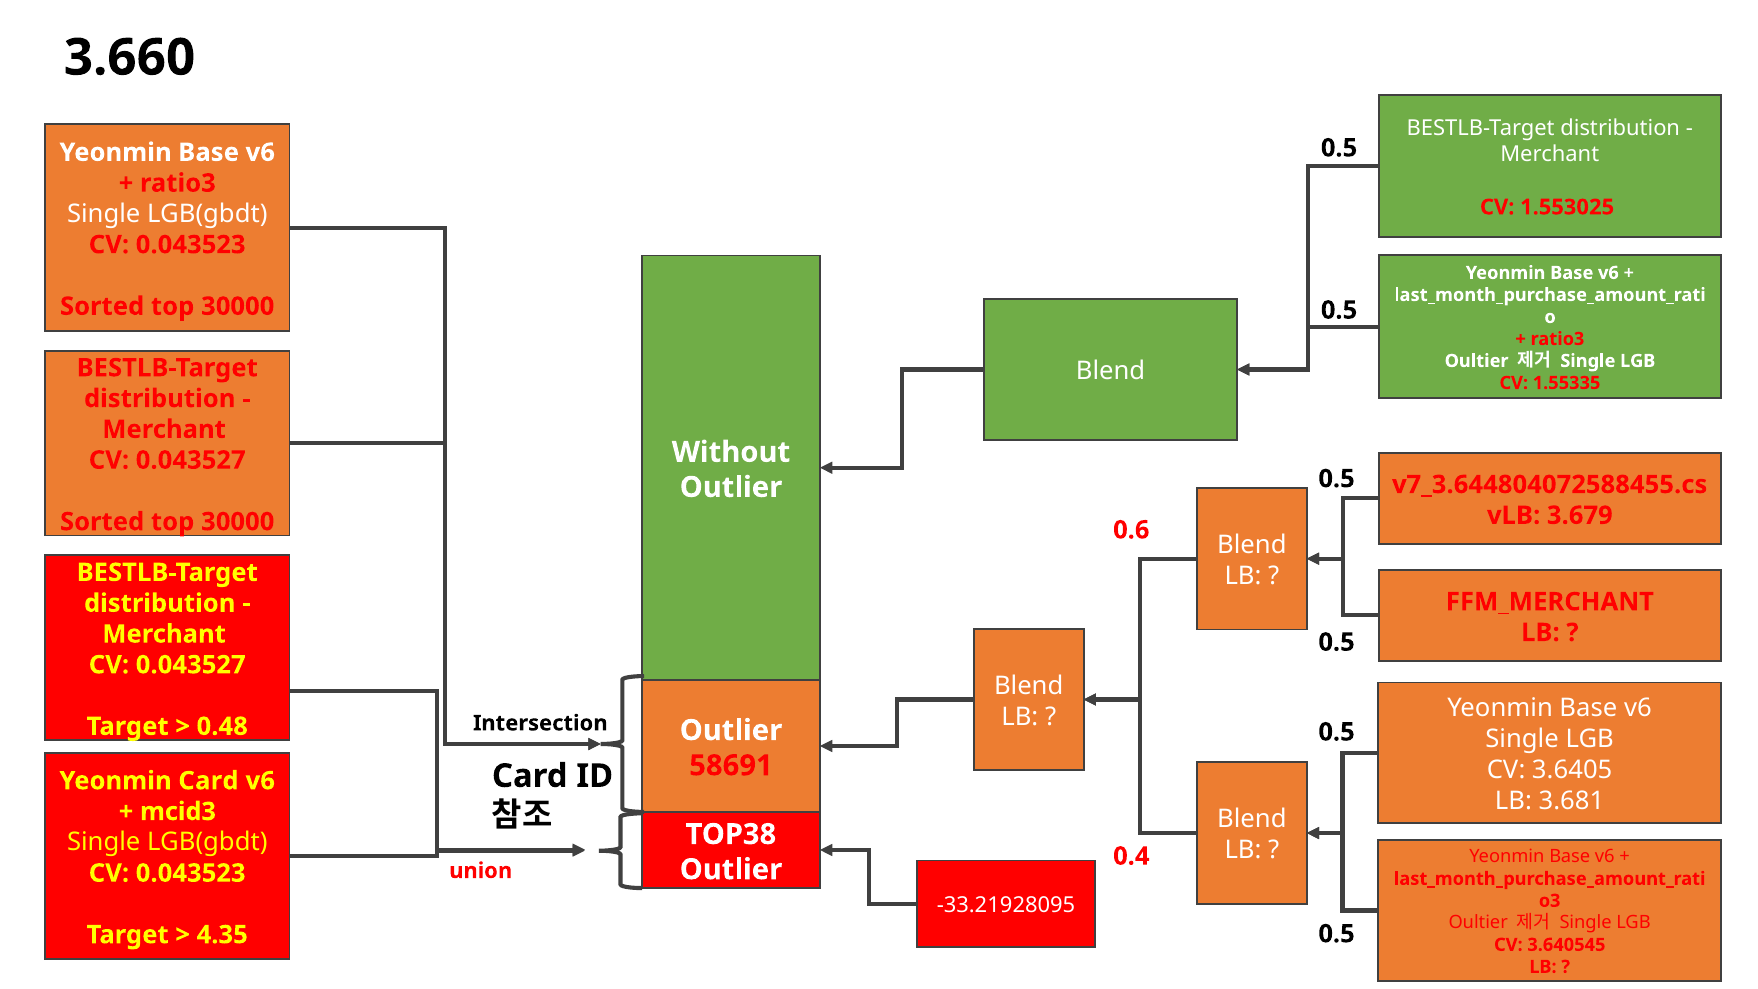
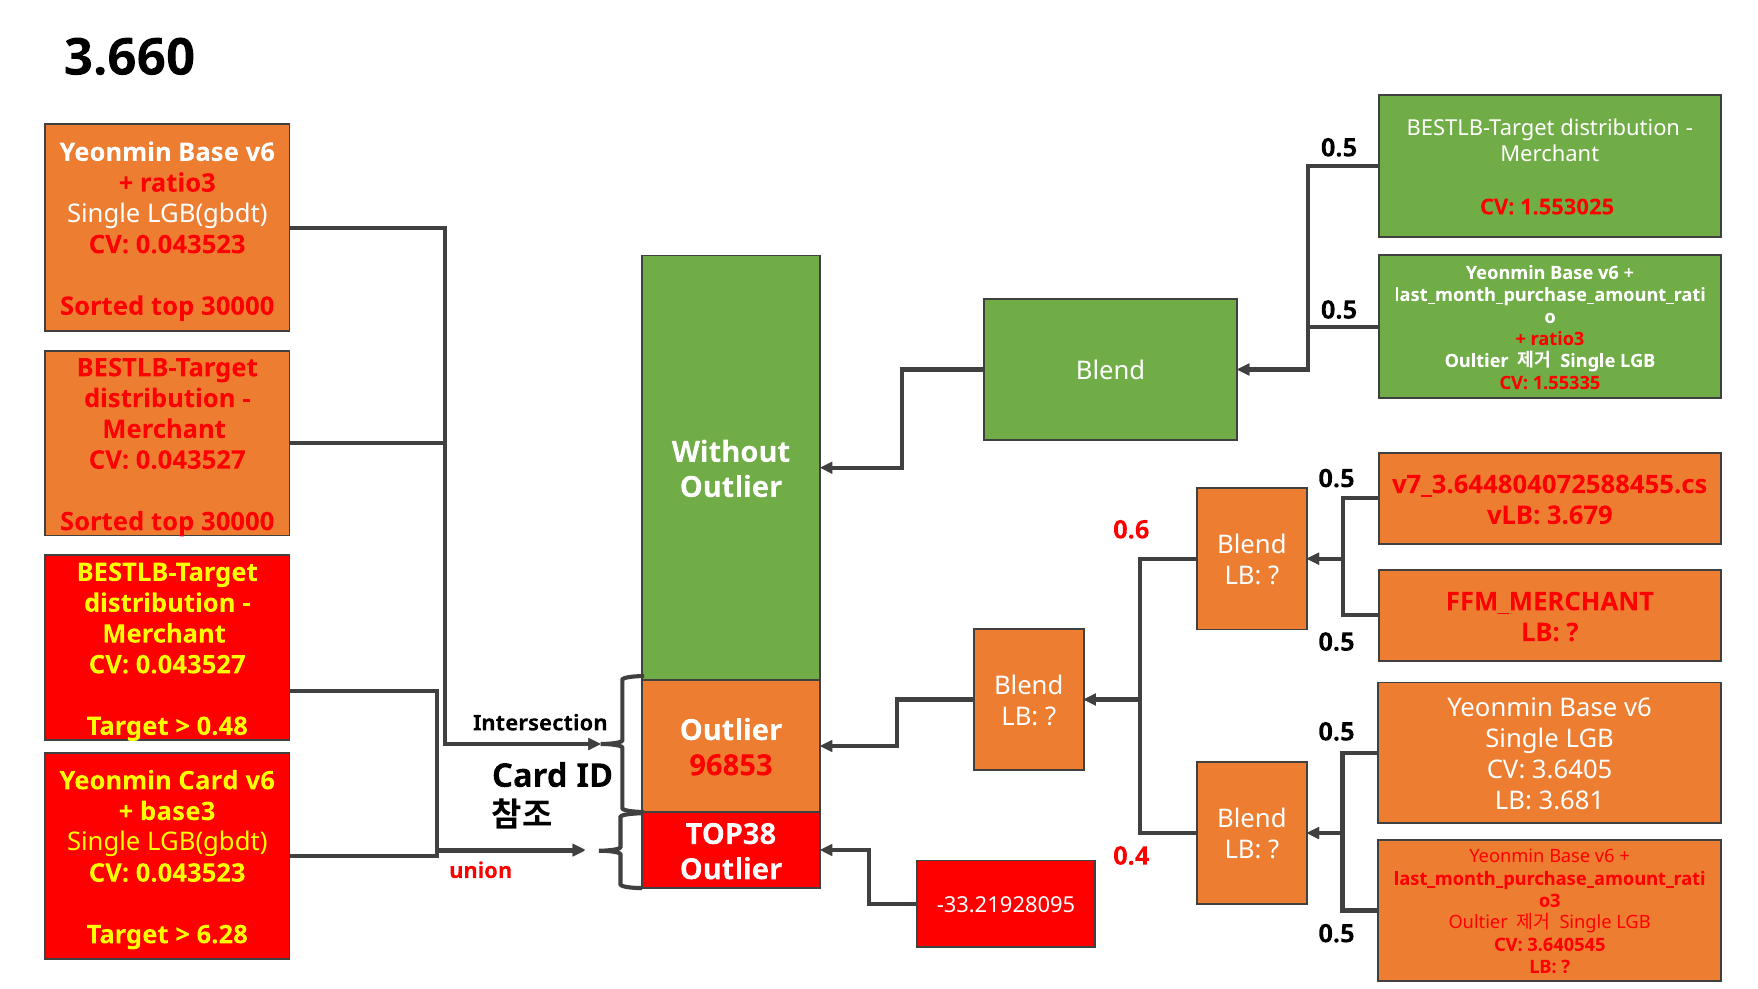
58691: 58691 -> 96853
mcid3: mcid3 -> base3
4.35: 4.35 -> 6.28
